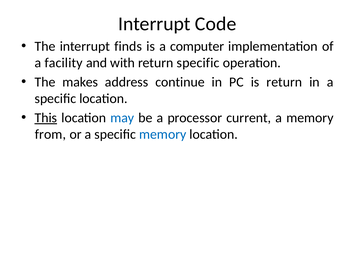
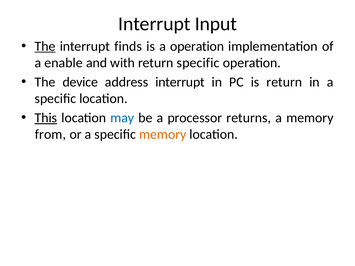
Code: Code -> Input
The at (45, 46) underline: none -> present
a computer: computer -> operation
facility: facility -> enable
makes: makes -> device
address continue: continue -> interrupt
current: current -> returns
memory at (163, 134) colour: blue -> orange
